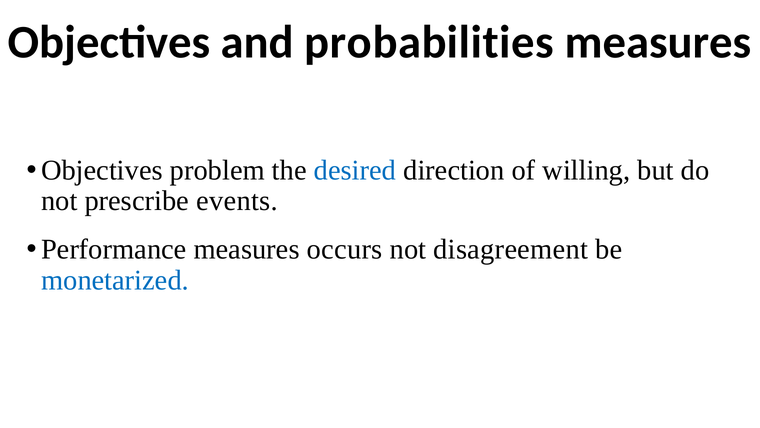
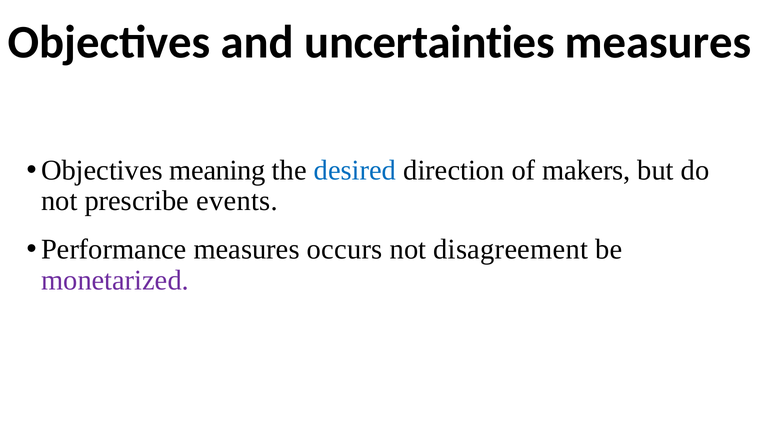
probabilities: probabilities -> uncertainties
problem: problem -> meaning
willing: willing -> makers
monetarized colour: blue -> purple
